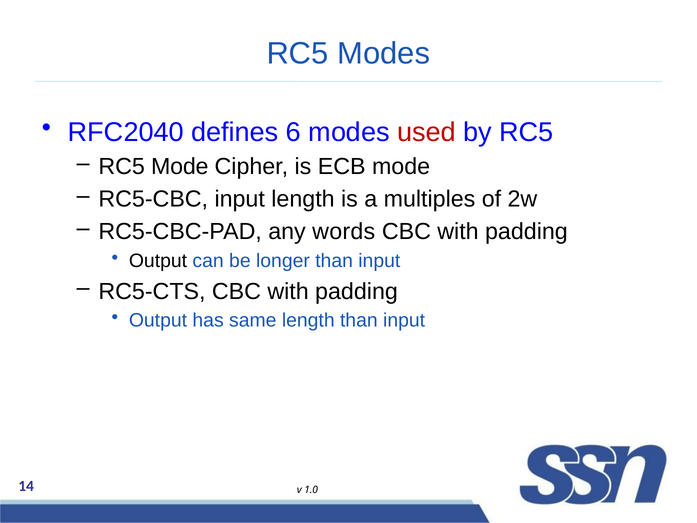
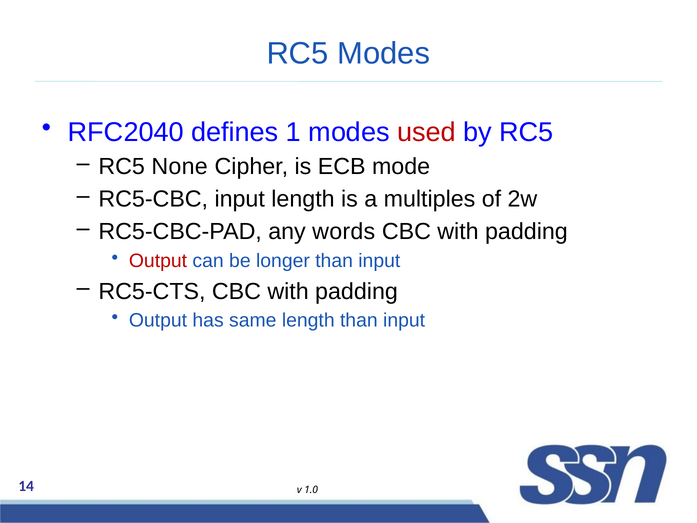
6: 6 -> 1
RC5 Mode: Mode -> None
Output at (158, 261) colour: black -> red
